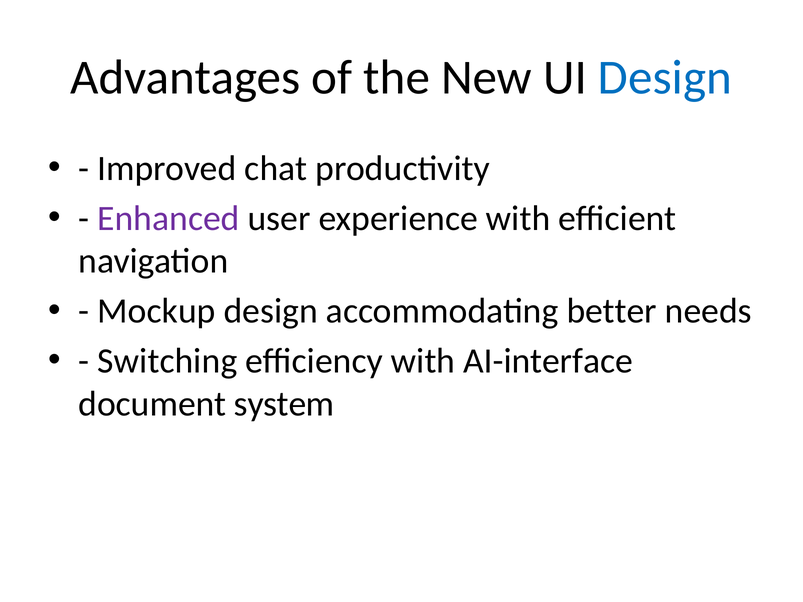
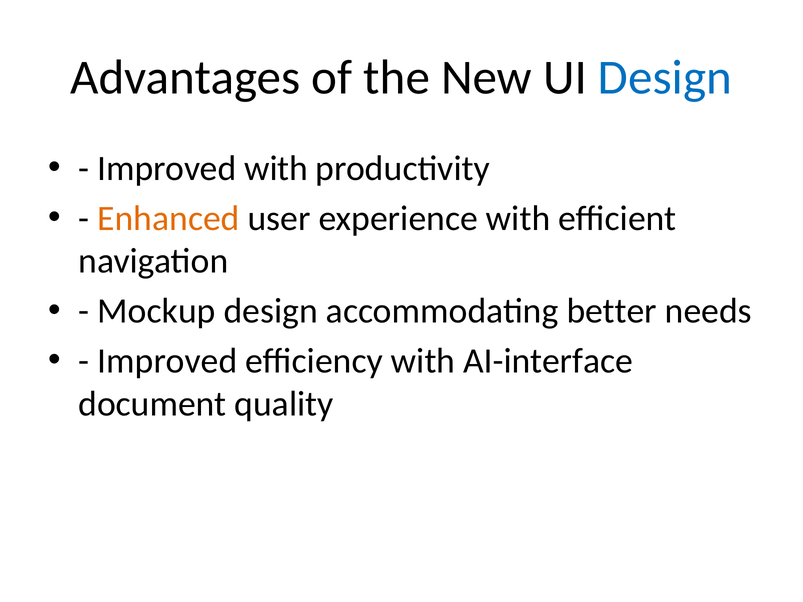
Improved chat: chat -> with
Enhanced colour: purple -> orange
Switching at (167, 361): Switching -> Improved
system: system -> quality
